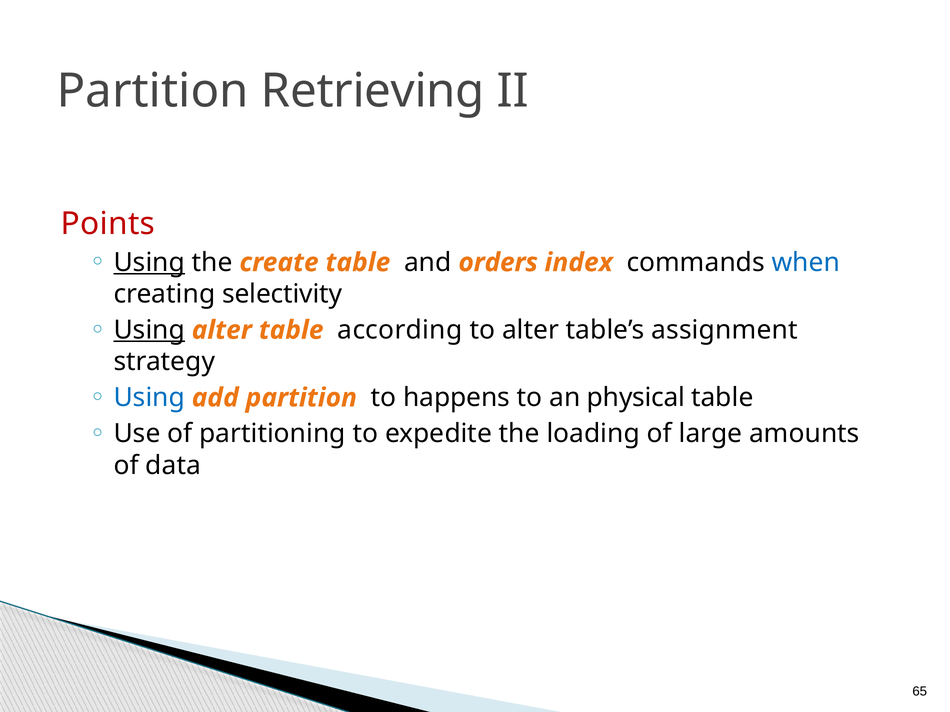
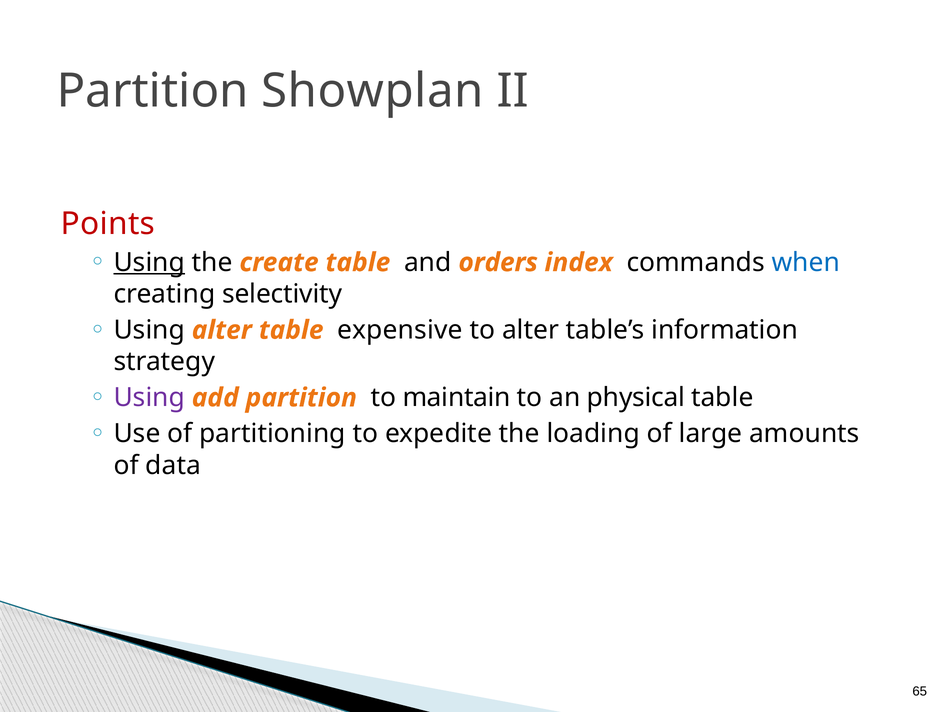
Retrieving: Retrieving -> Showplan
Using at (149, 330) underline: present -> none
according: according -> expensive
assignment: assignment -> information
Using at (149, 398) colour: blue -> purple
happens: happens -> maintain
